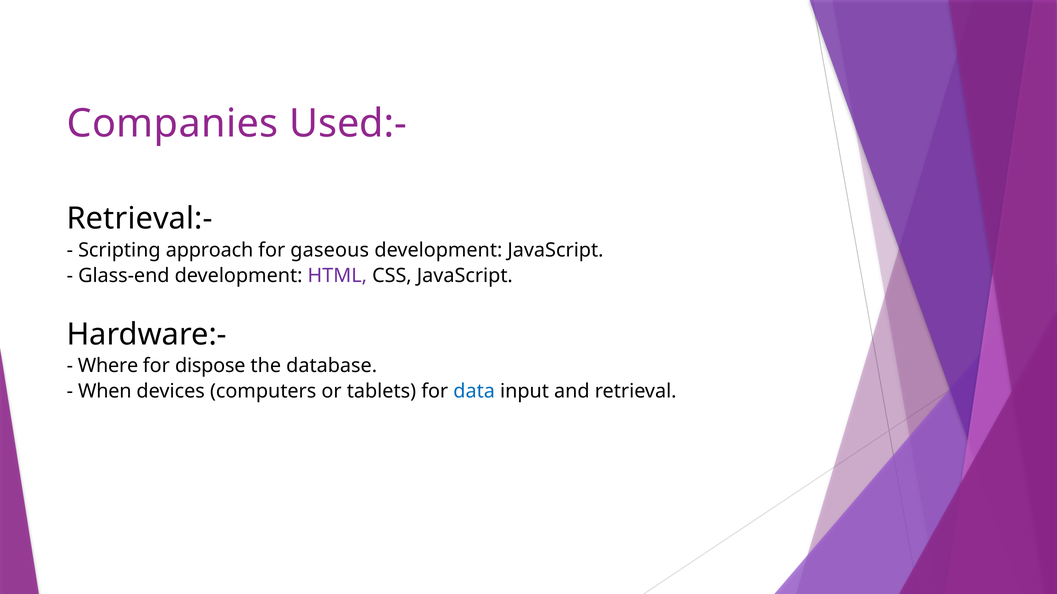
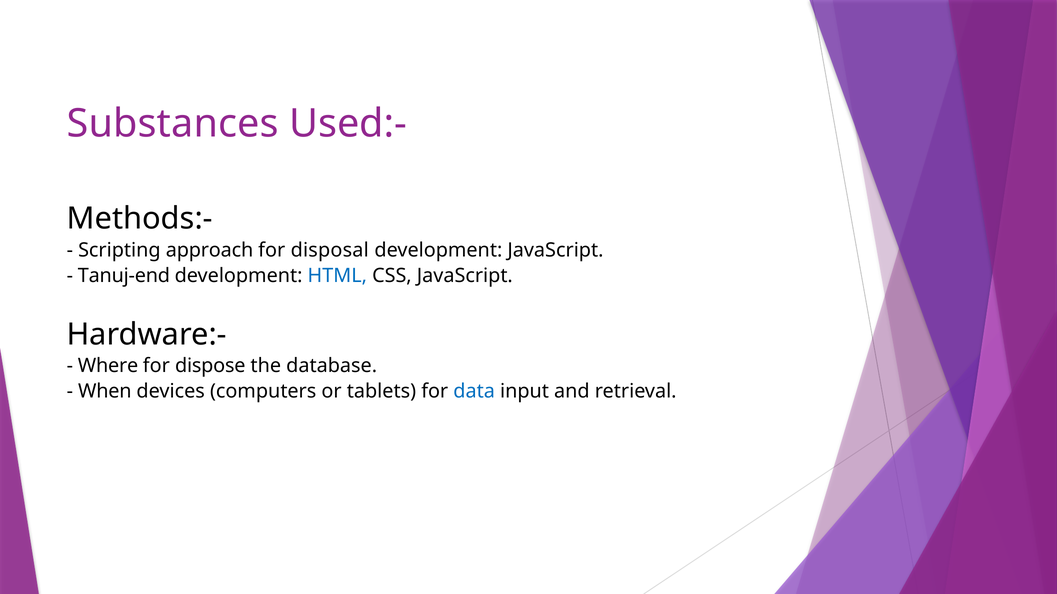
Companies: Companies -> Substances
Retrieval:-: Retrieval:- -> Methods:-
gaseous: gaseous -> disposal
Glass-end: Glass-end -> Tanuj-end
HTML colour: purple -> blue
